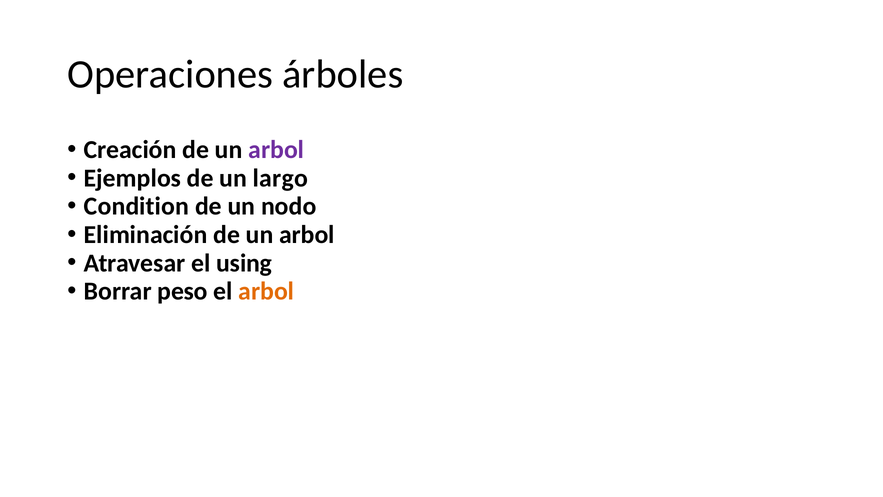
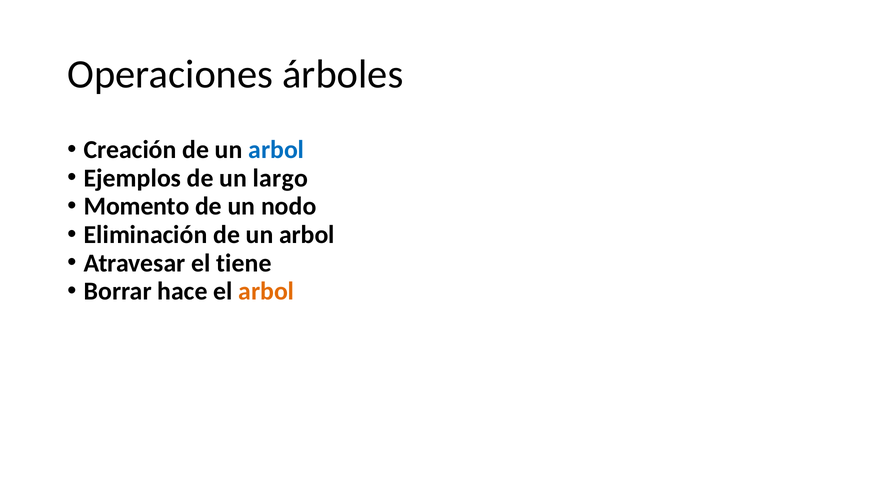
arbol at (276, 150) colour: purple -> blue
Condition: Condition -> Momento
using: using -> tiene
peso: peso -> hace
